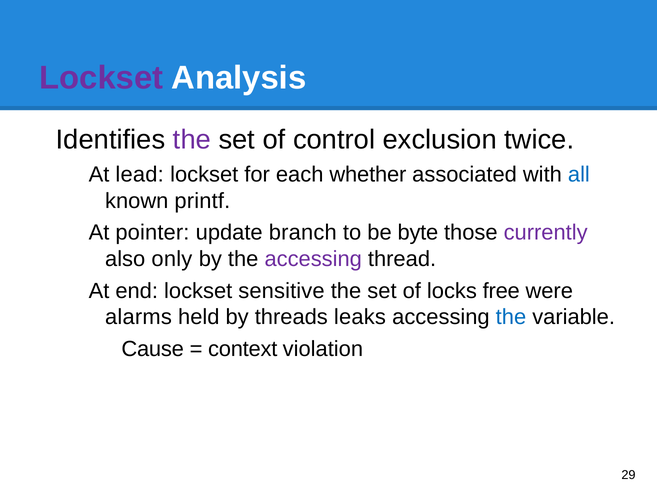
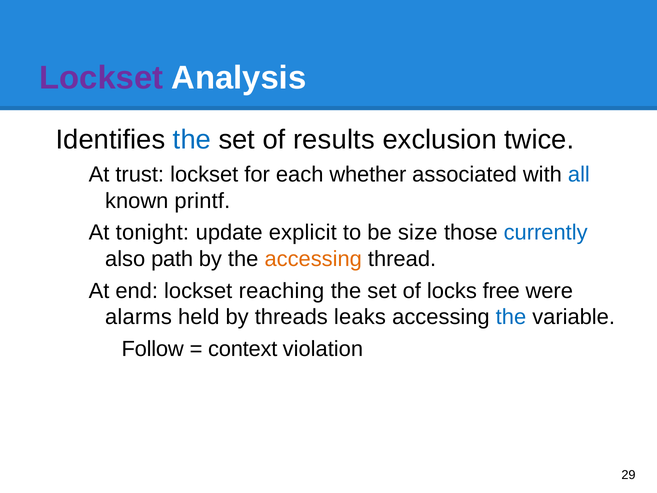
the at (192, 140) colour: purple -> blue
control: control -> results
lead: lead -> trust
pointer: pointer -> tonight
branch: branch -> explicit
byte: byte -> size
currently colour: purple -> blue
only: only -> path
accessing at (313, 259) colour: purple -> orange
sensitive: sensitive -> reaching
Cause: Cause -> Follow
